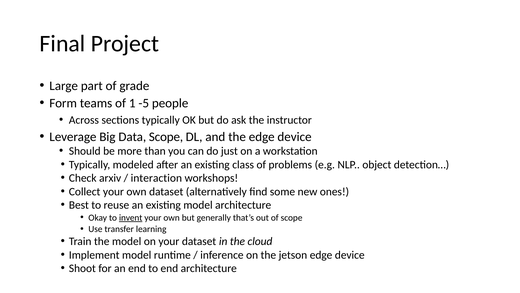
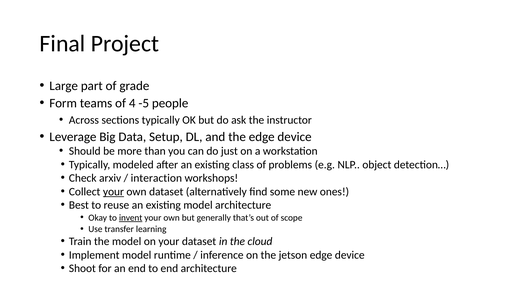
1: 1 -> 4
Data Scope: Scope -> Setup
your at (113, 191) underline: none -> present
